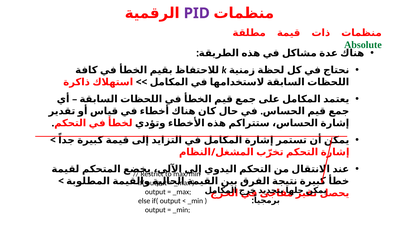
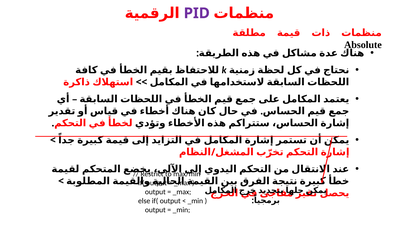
Absolute colour: green -> black
